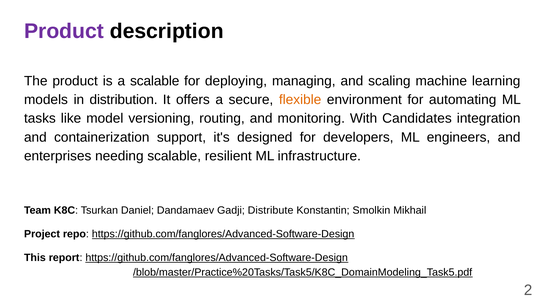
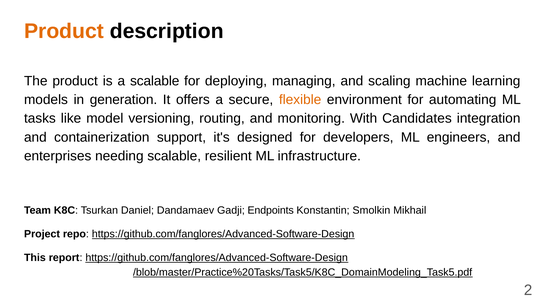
Product at (64, 31) colour: purple -> orange
distribution: distribution -> generation
Distribute: Distribute -> Endpoints
